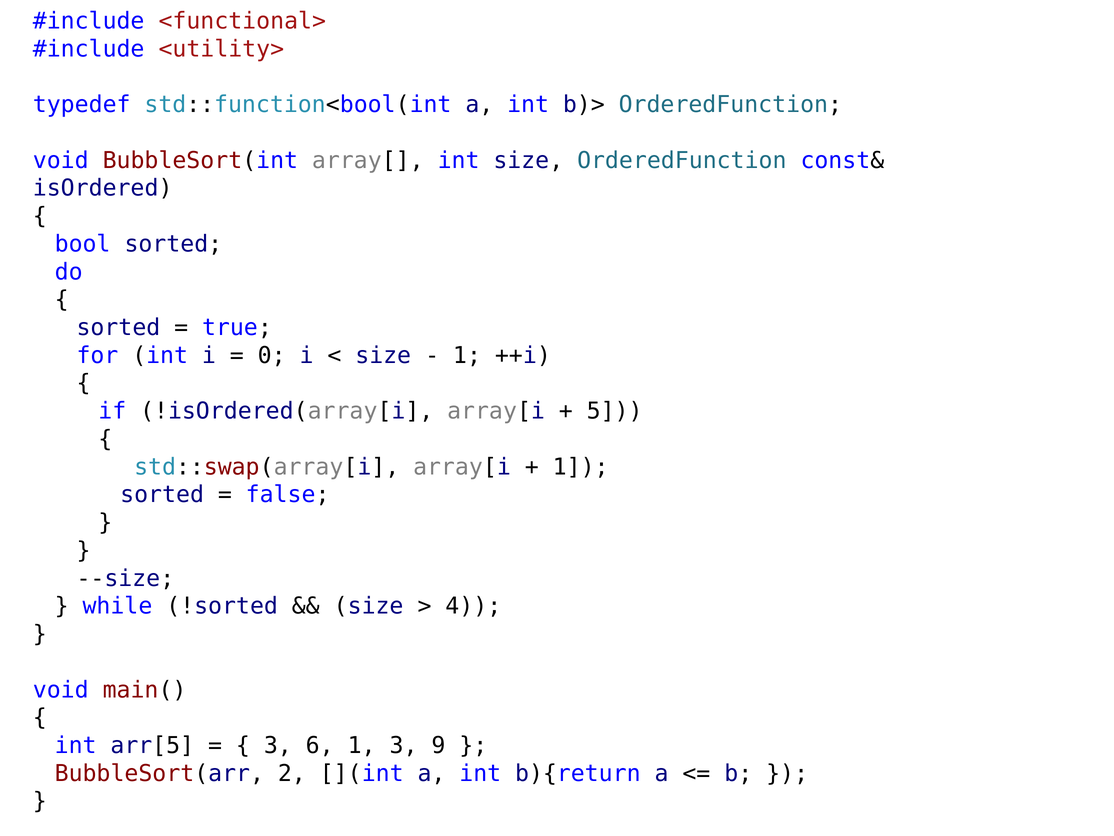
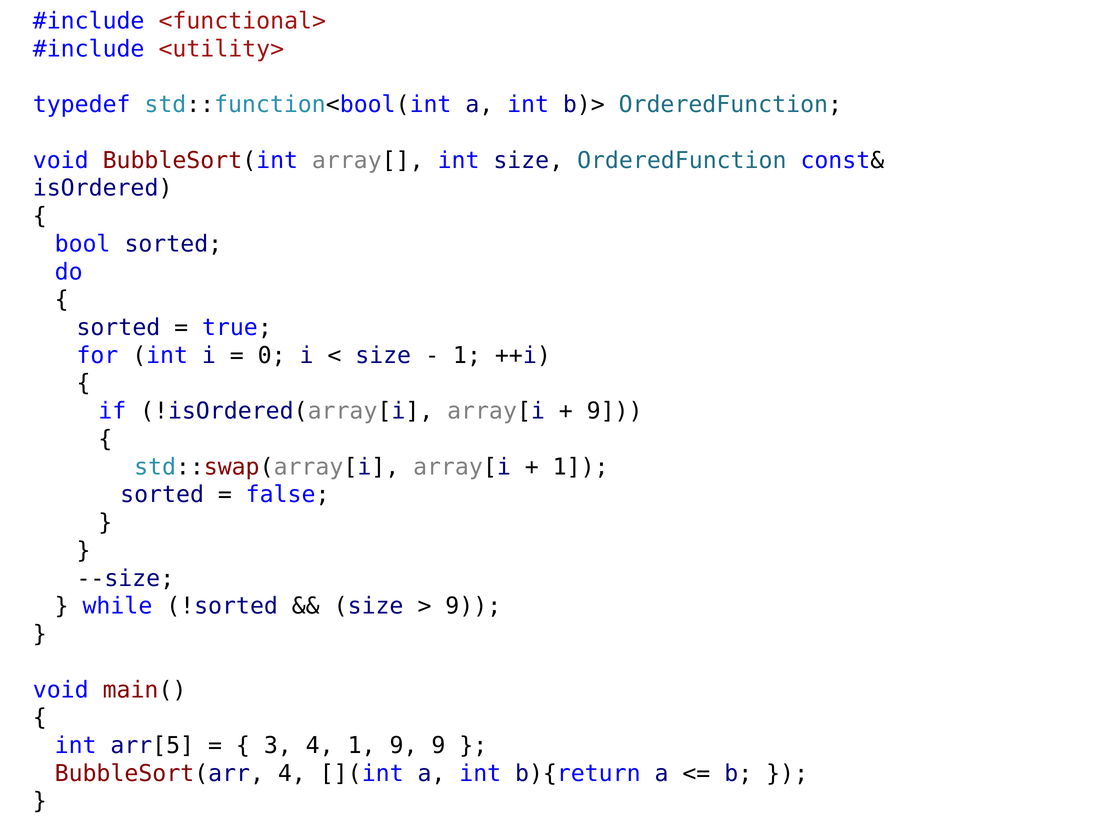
5 at (615, 411): 5 -> 9
4 at (473, 606): 4 -> 9
3 6: 6 -> 4
1 3: 3 -> 9
BubbleSort(arr 2: 2 -> 4
